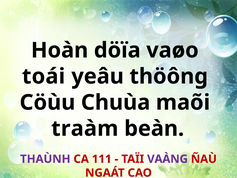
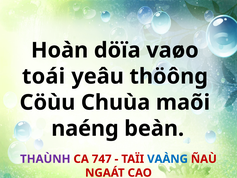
traàm: traàm -> naéng
111: 111 -> 747
VAÀNG colour: purple -> blue
